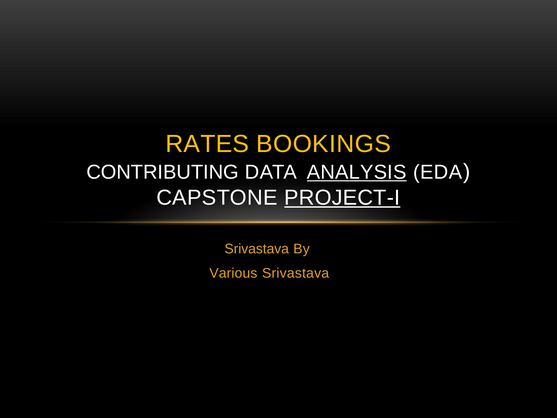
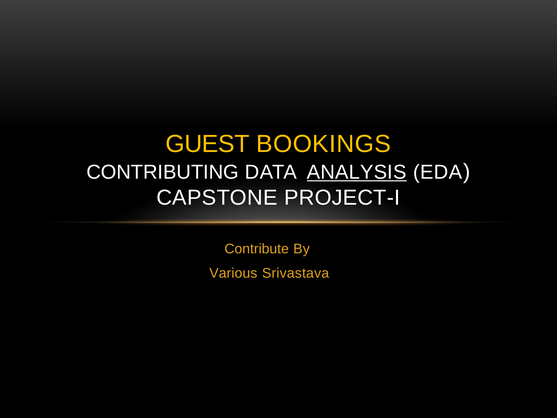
RATES: RATES -> GUEST
PROJECT-I underline: present -> none
Srivastava at (257, 249): Srivastava -> Contribute
